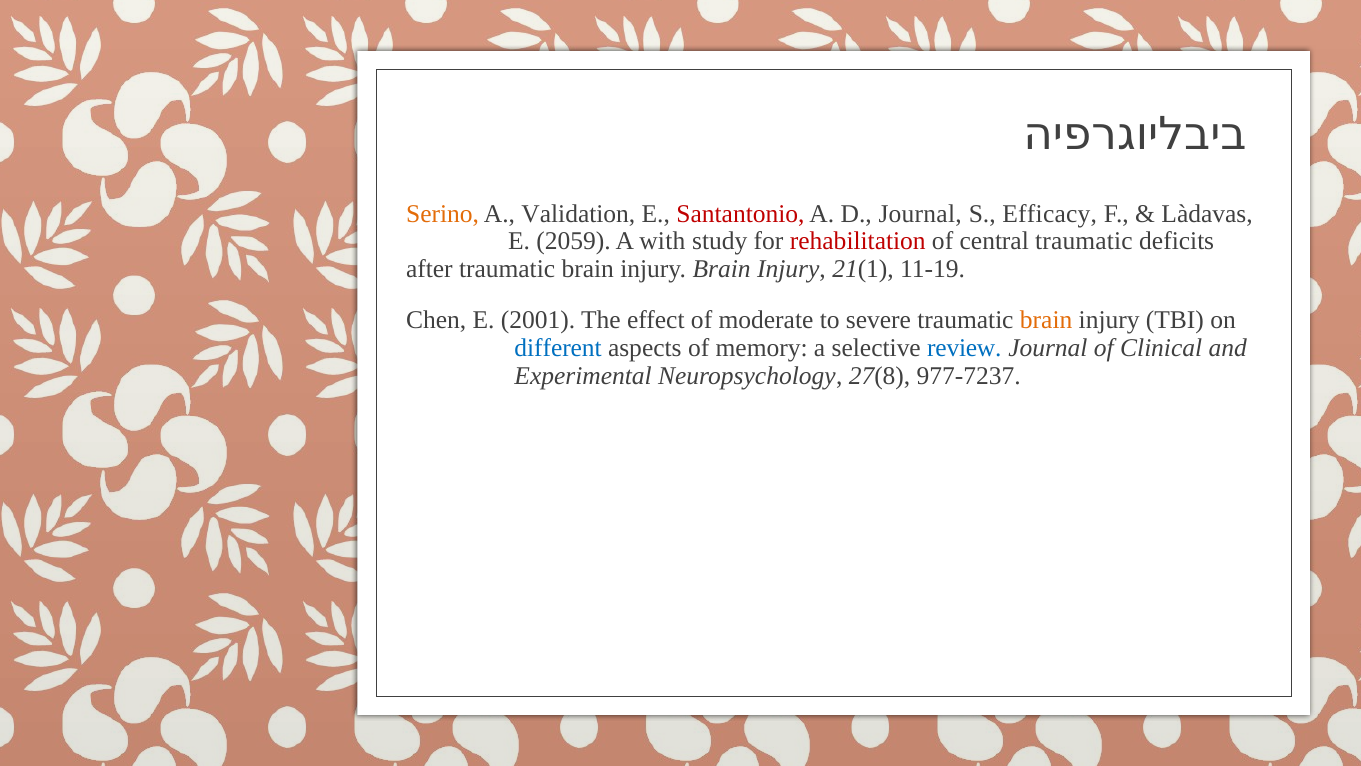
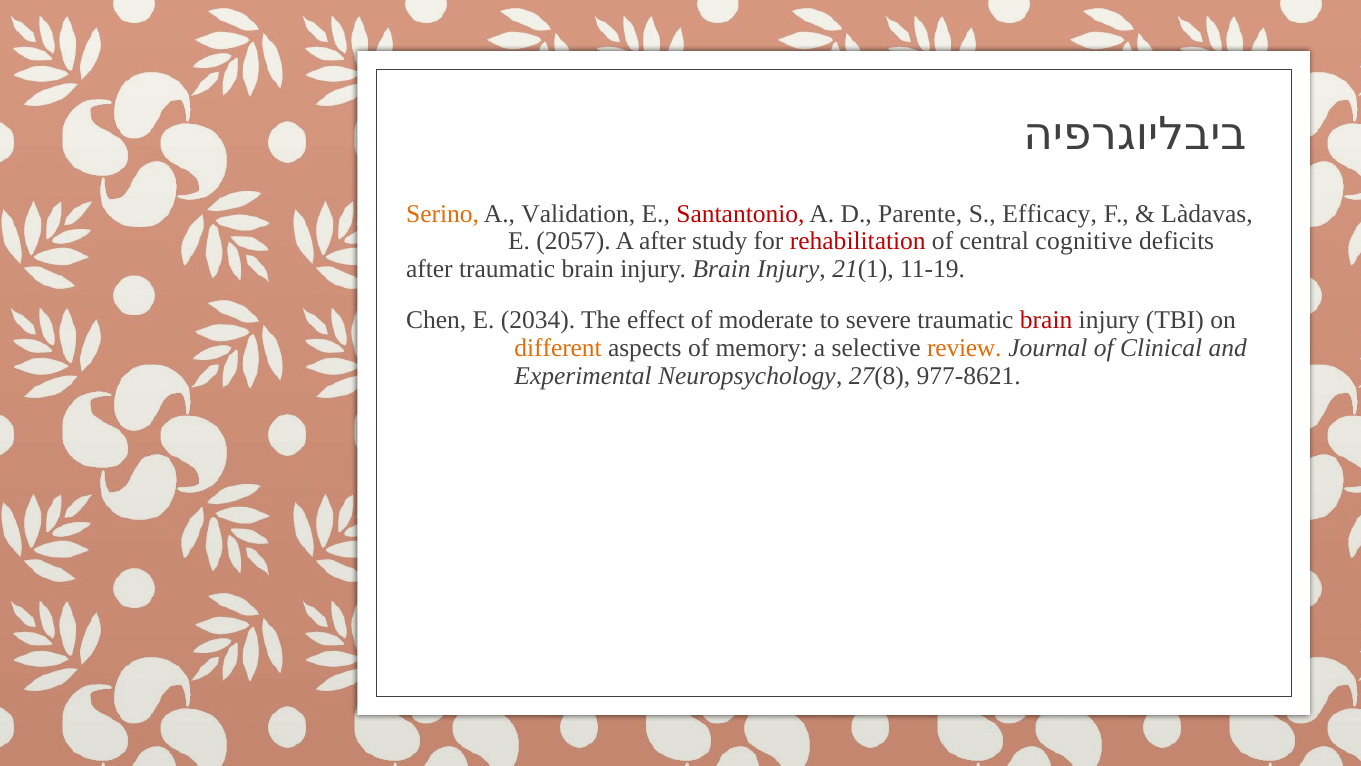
D Journal: Journal -> Parente
2059: 2059 -> 2057
A with: with -> after
central traumatic: traumatic -> cognitive
2001: 2001 -> 2034
brain at (1046, 320) colour: orange -> red
different colour: blue -> orange
review colour: blue -> orange
977-7237: 977-7237 -> 977-8621
